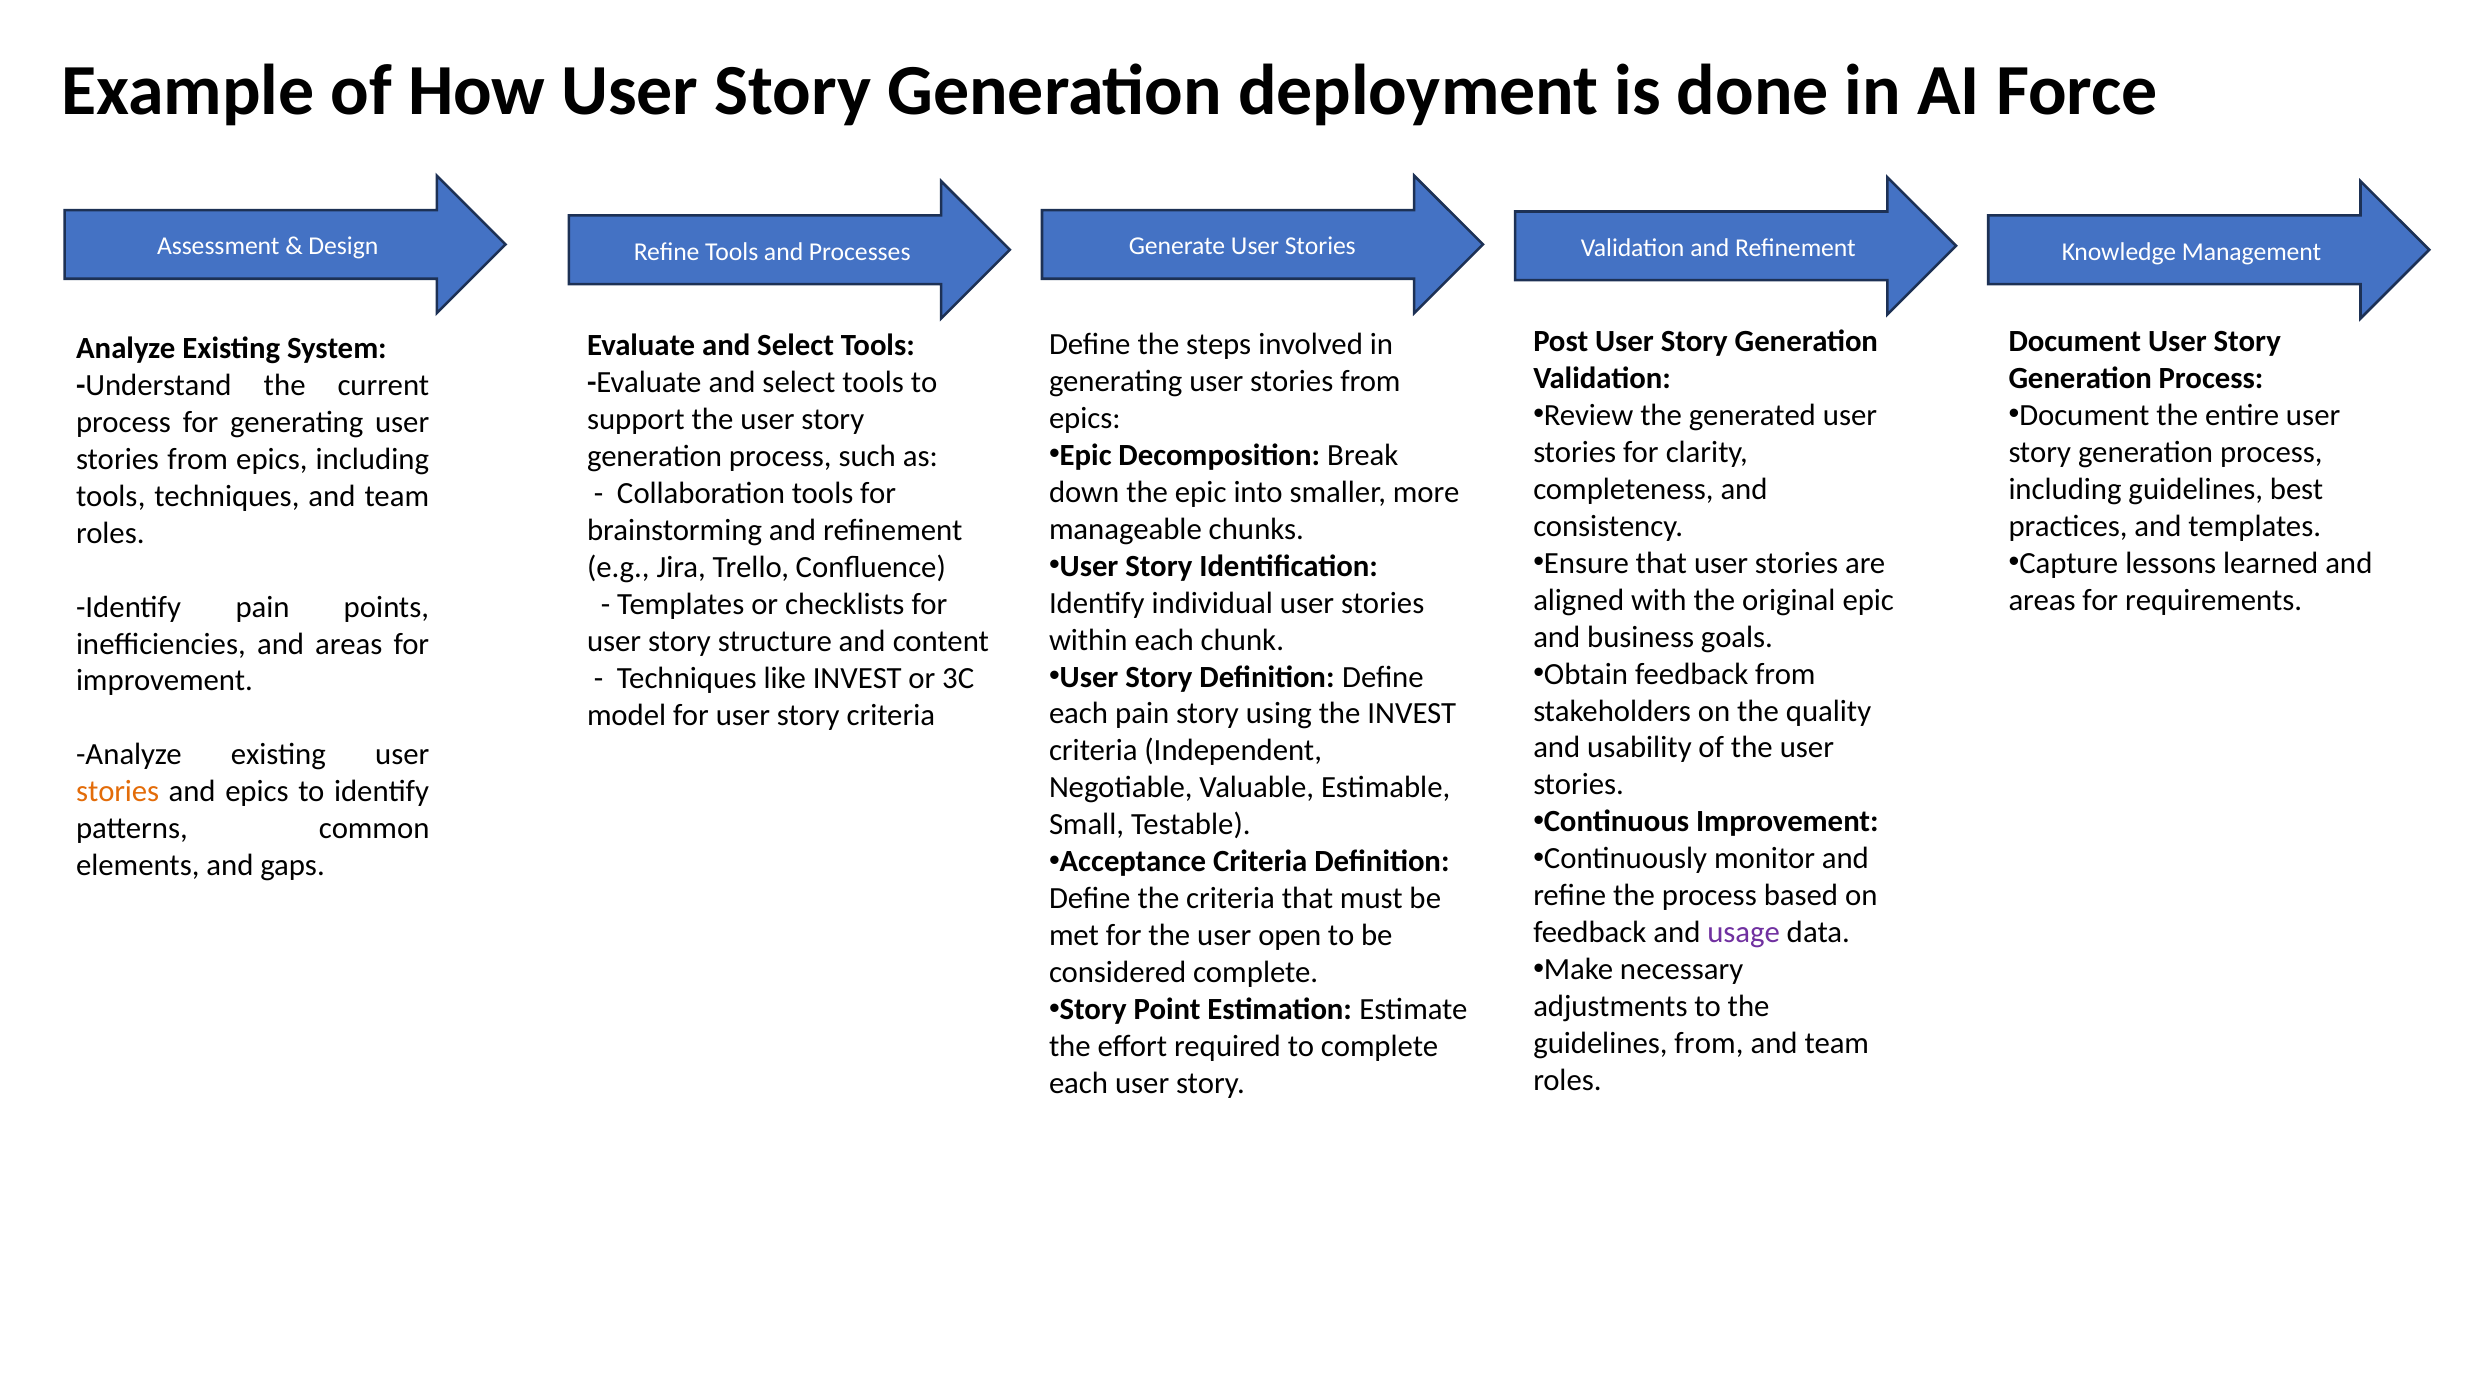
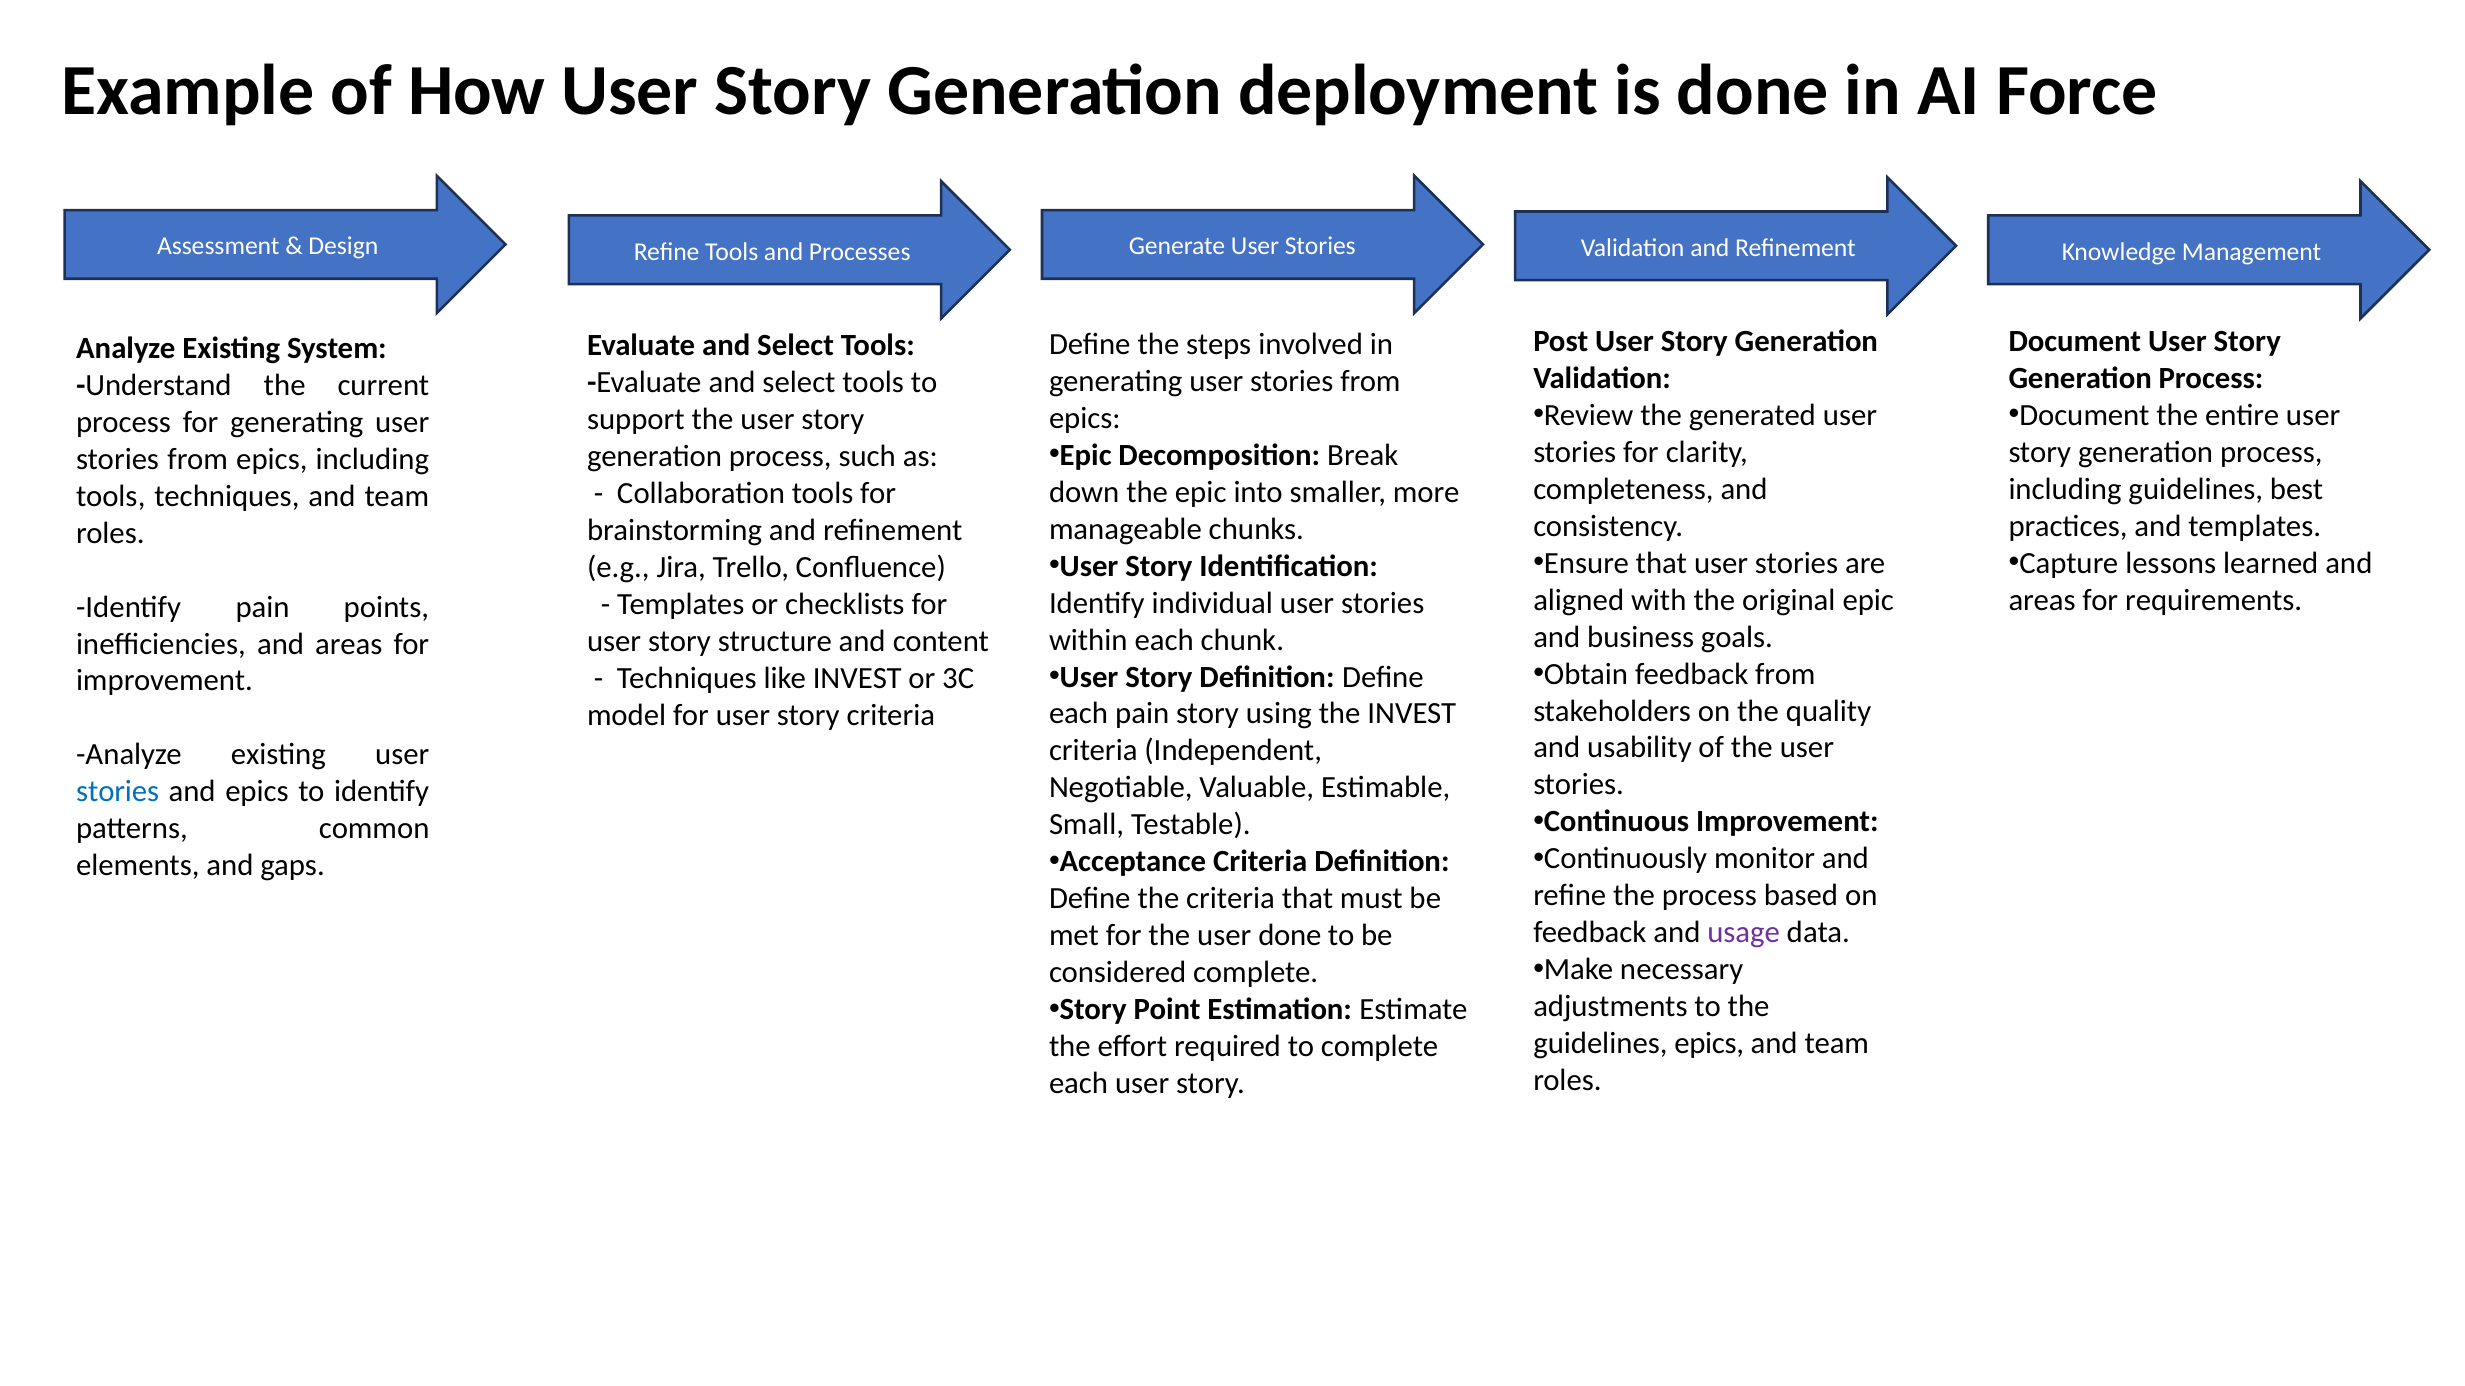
stories at (118, 792) colour: orange -> blue
user open: open -> done
guidelines from: from -> epics
